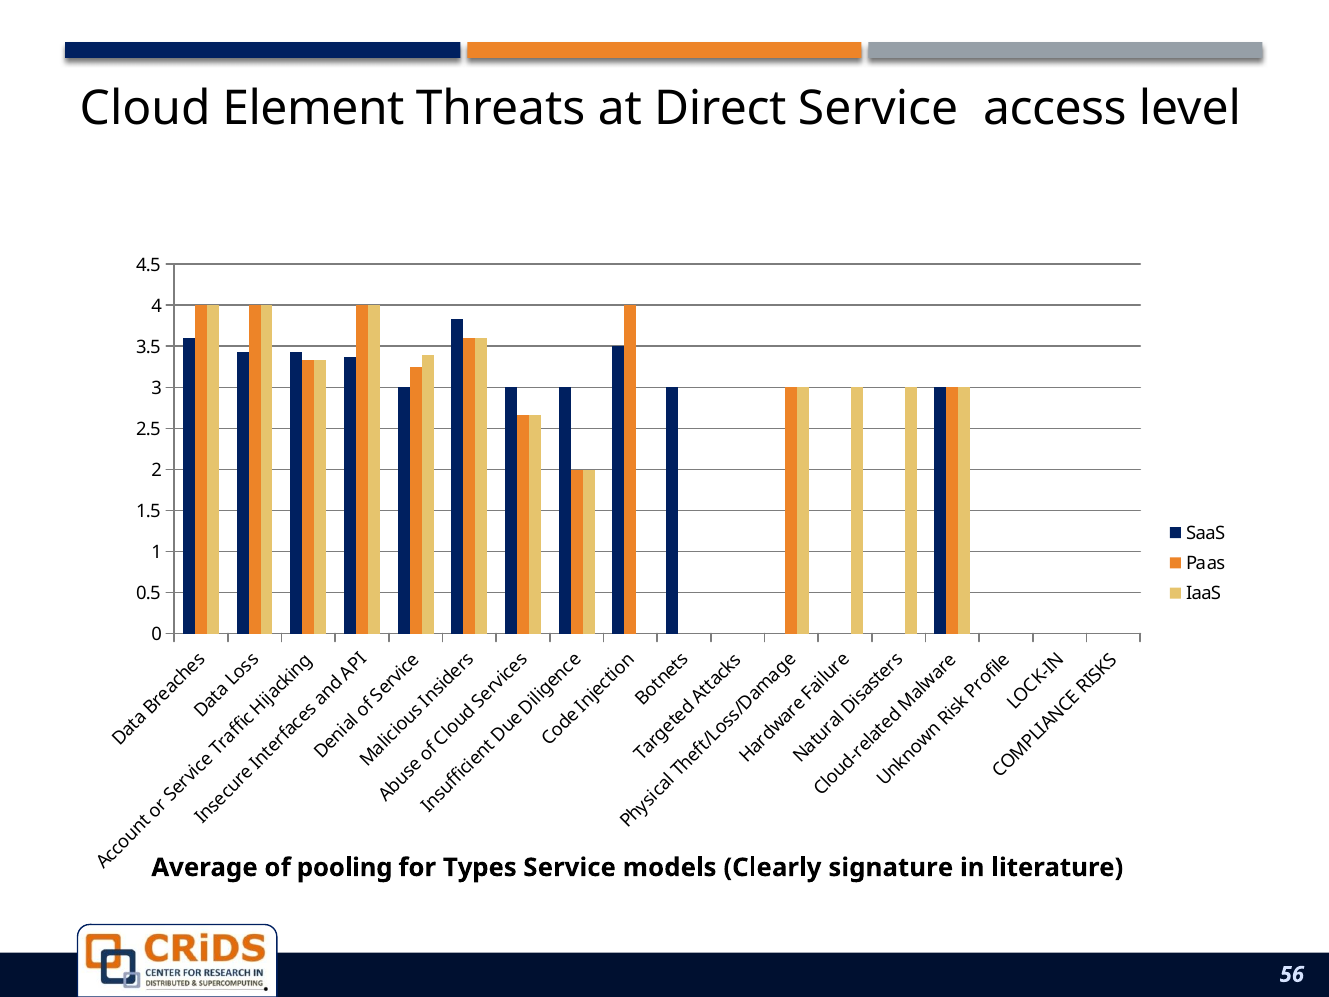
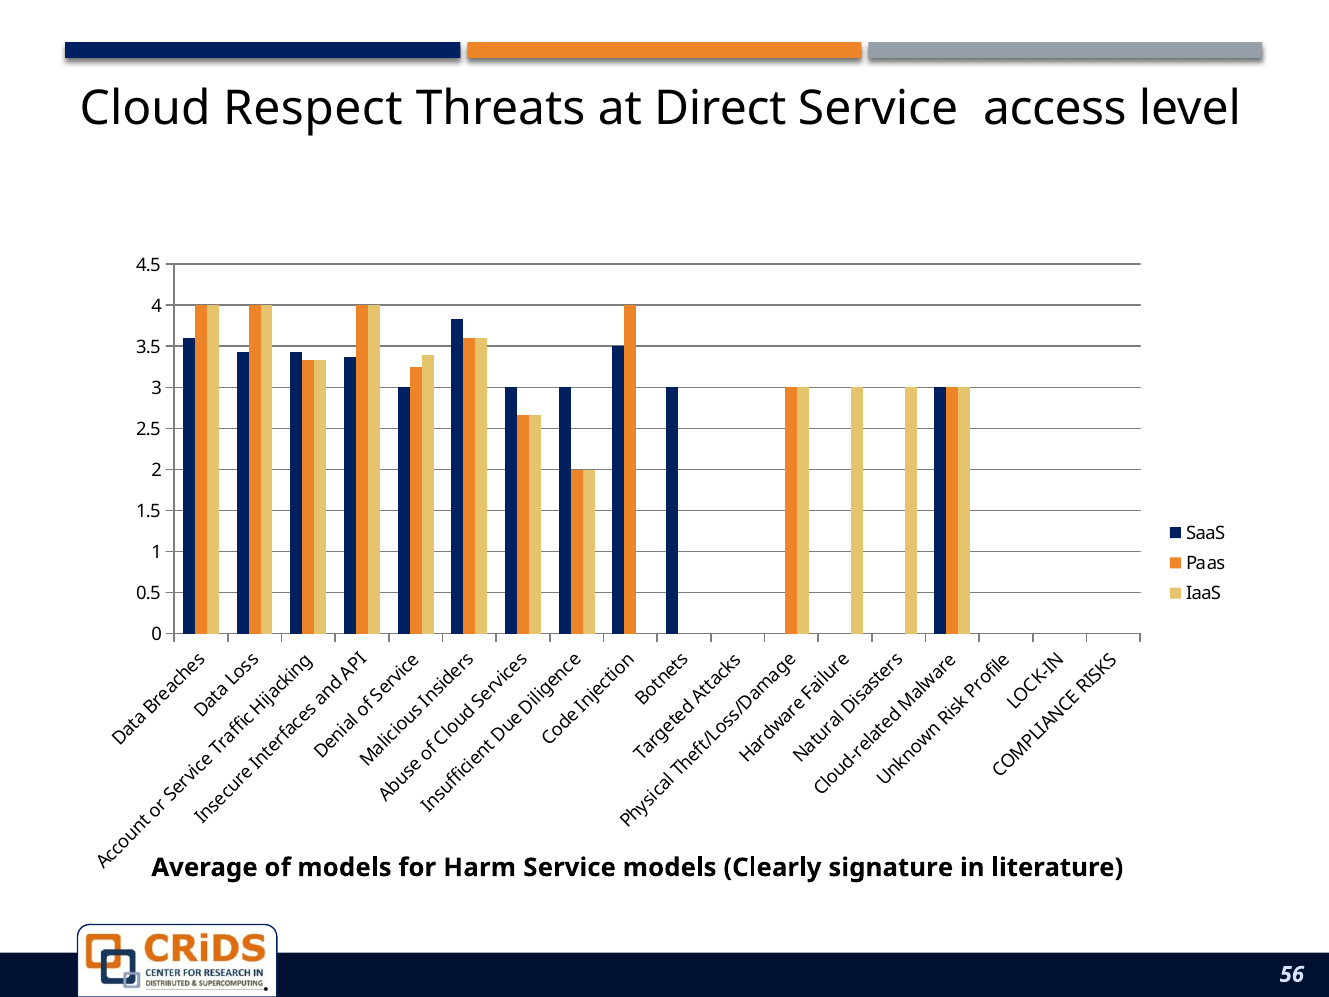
Element: Element -> Respect
of pooling: pooling -> models
Types: Types -> Harm
